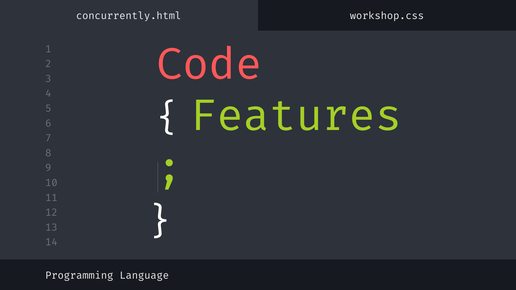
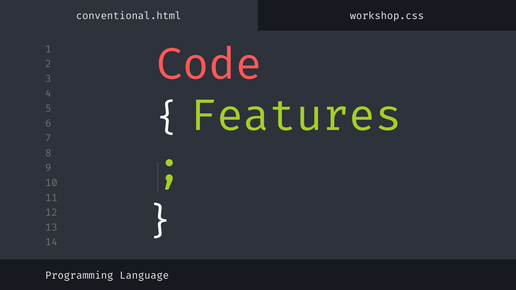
concurrently.html: concurrently.html -> conventional.html
